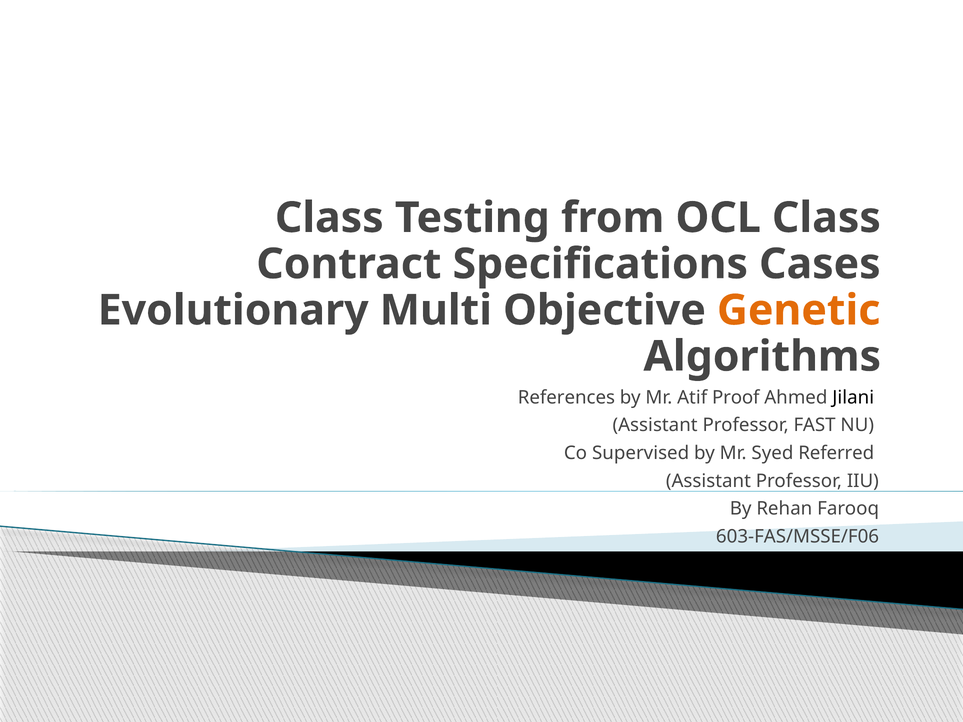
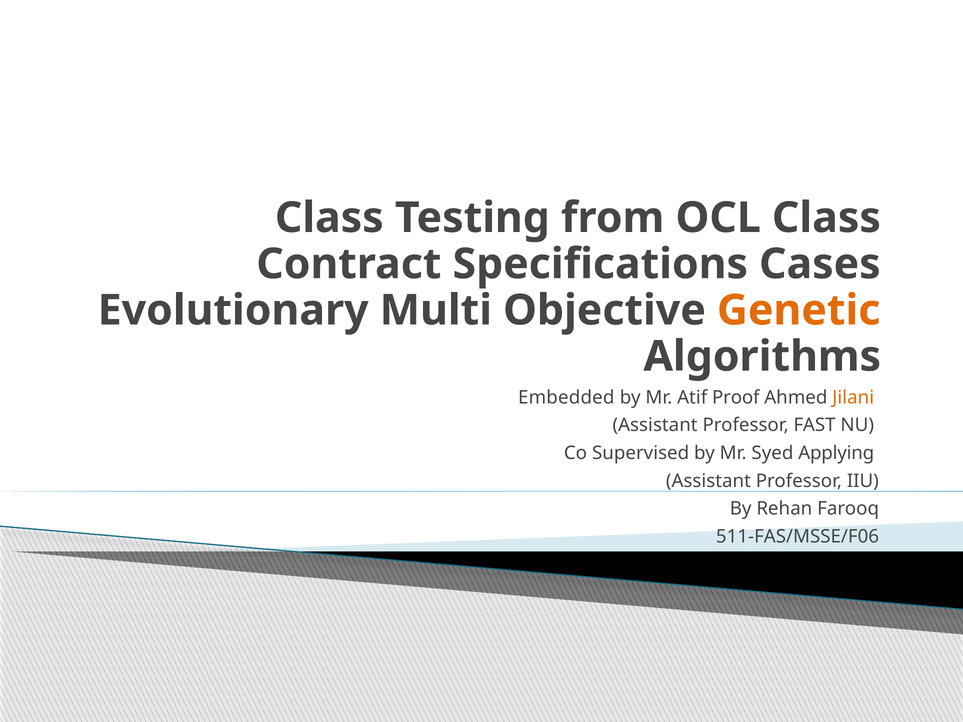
References: References -> Embedded
Jilani colour: black -> orange
Referred: Referred -> Applying
603-FAS/MSSE/F06: 603-FAS/MSSE/F06 -> 511-FAS/MSSE/F06
